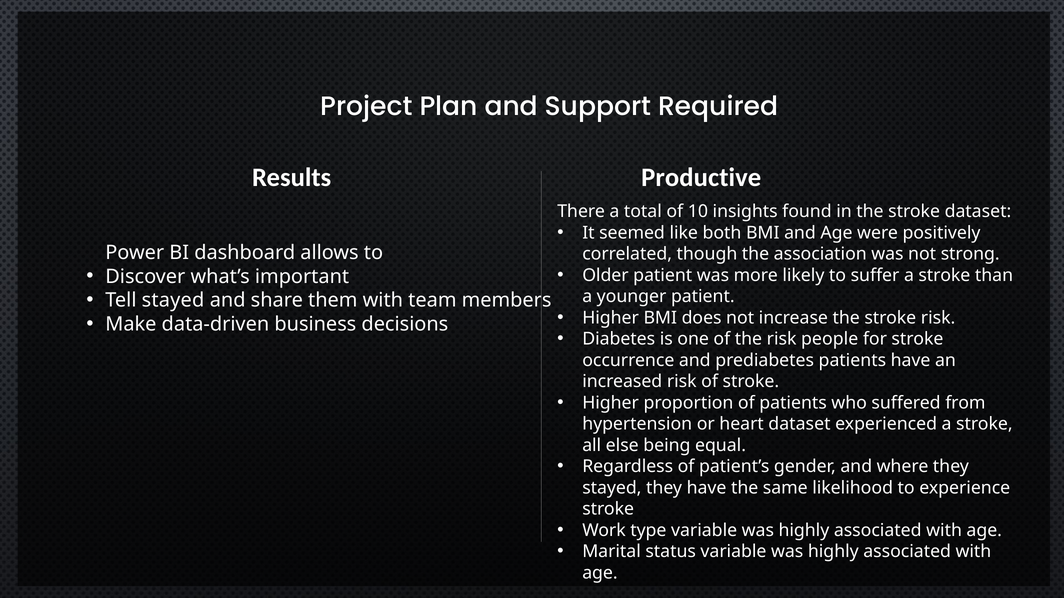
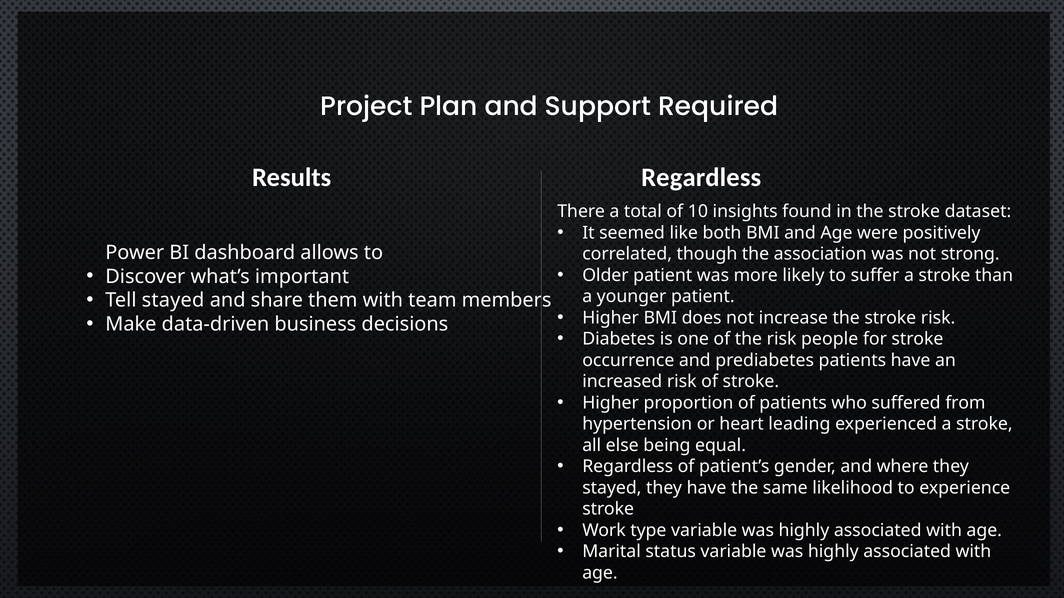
Productive at (701, 177): Productive -> Regardless
heart dataset: dataset -> leading
